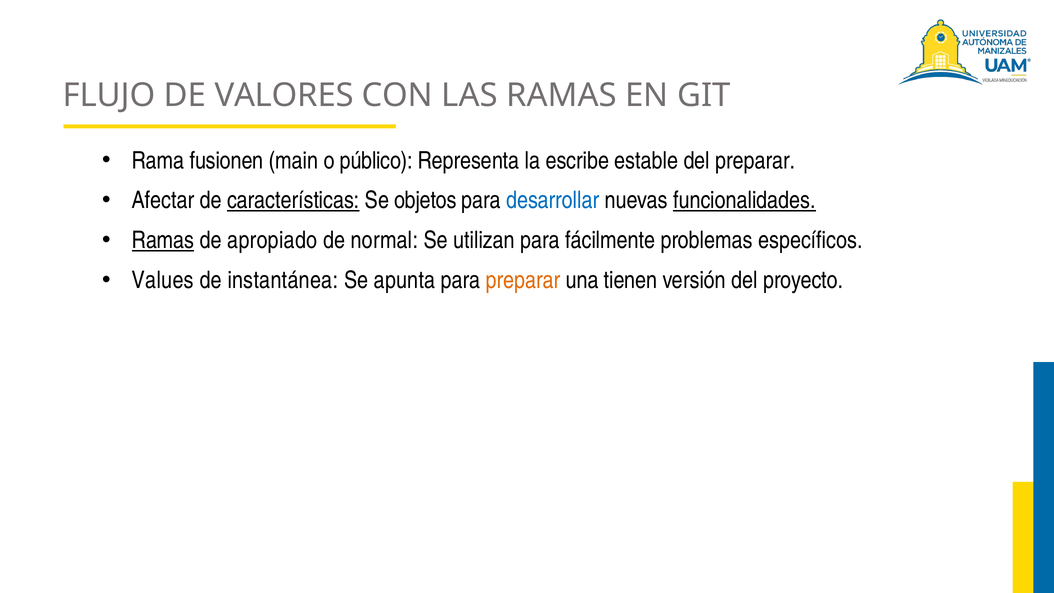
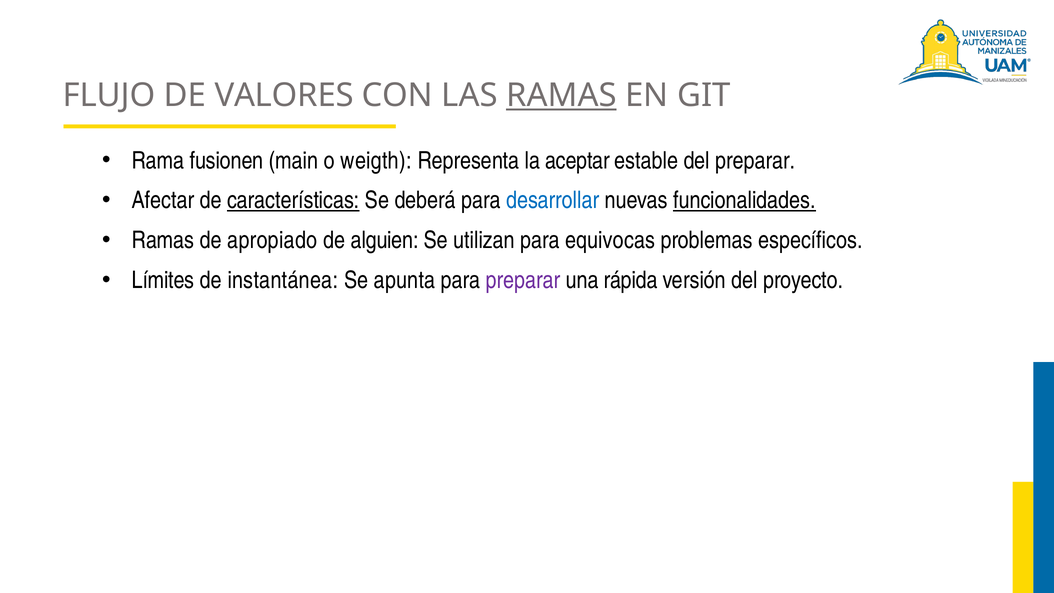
RAMAS at (561, 96) underline: none -> present
público: público -> weigth
escribe: escribe -> aceptar
objetos: objetos -> deberá
Ramas at (163, 240) underline: present -> none
normal: normal -> alguien
fácilmente: fácilmente -> equivocas
Values: Values -> Límites
preparar at (523, 280) colour: orange -> purple
tienen: tienen -> rápida
